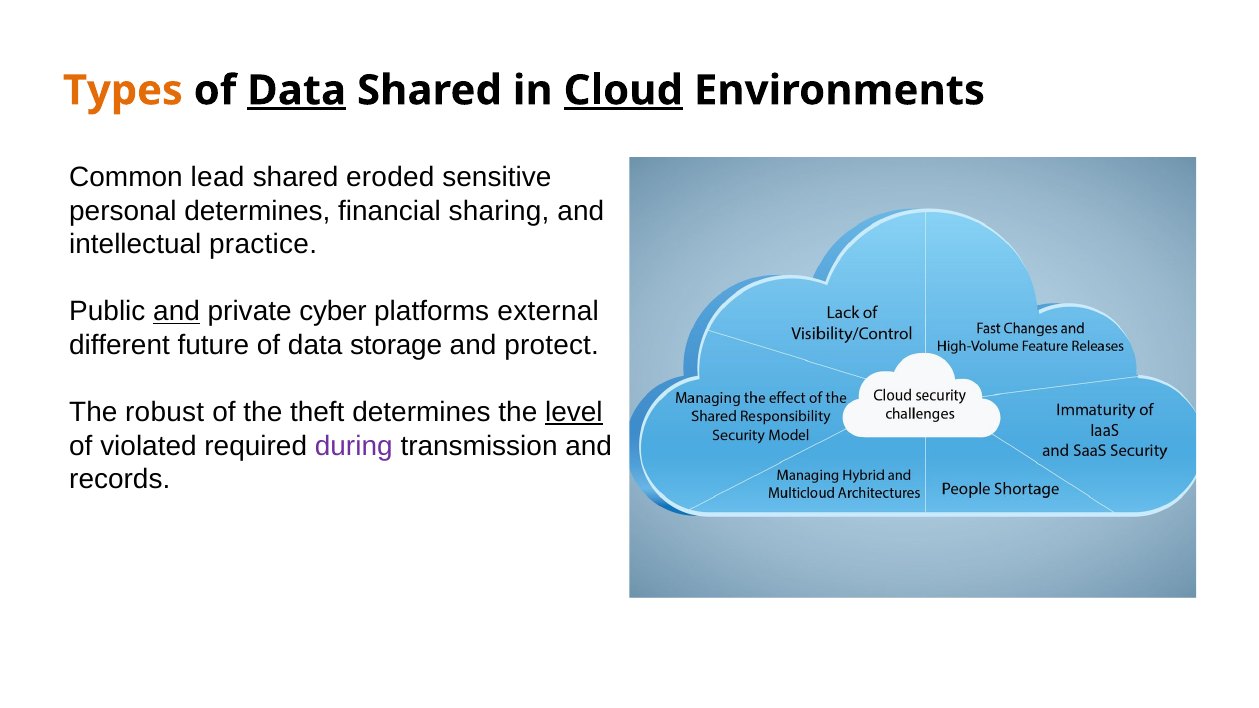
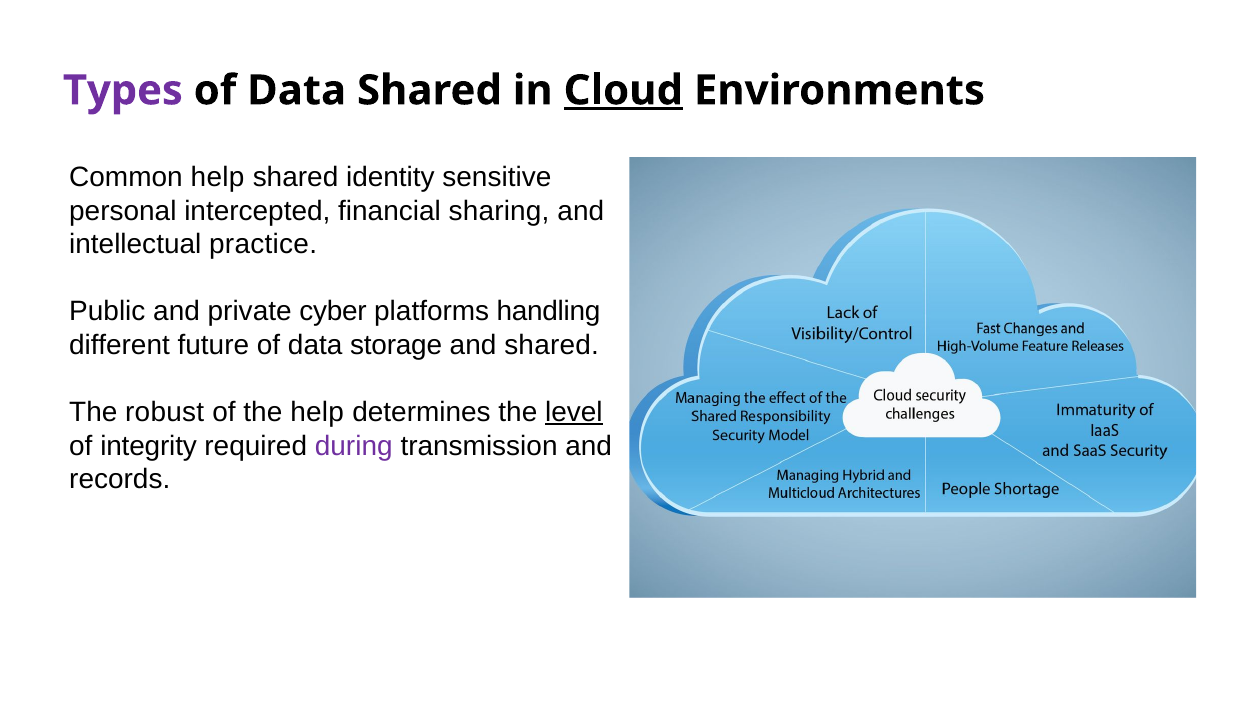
Types colour: orange -> purple
Data at (297, 91) underline: present -> none
Common lead: lead -> help
eroded: eroded -> identity
personal determines: determines -> intercepted
and at (177, 312) underline: present -> none
external: external -> handling
and protect: protect -> shared
the theft: theft -> help
violated: violated -> integrity
